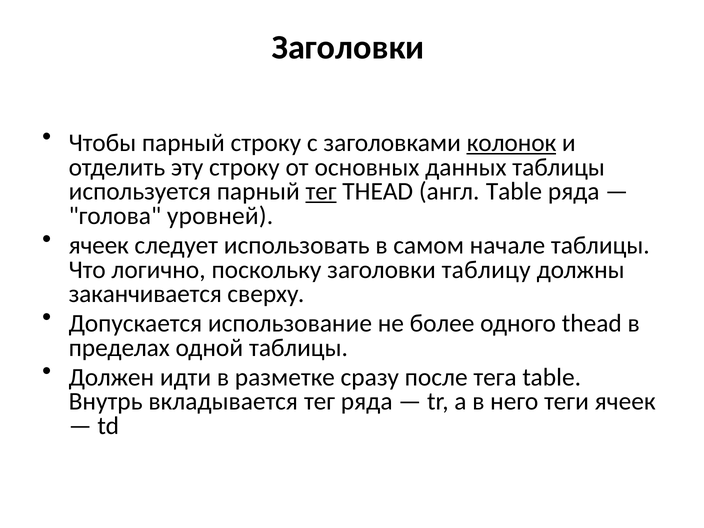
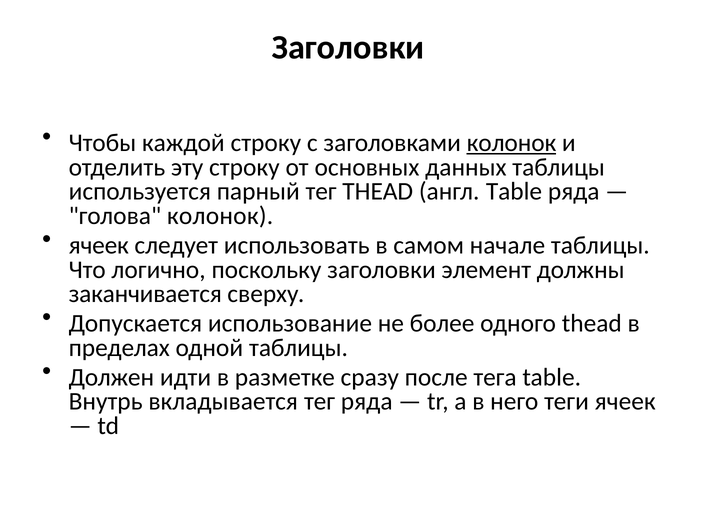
Чтобы парный: парный -> каждой
тег at (321, 192) underline: present -> none
голова уровней: уровней -> колонок
таблицу: таблицу -> элемент
